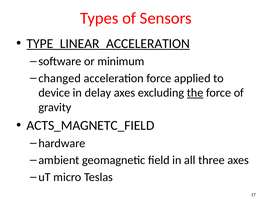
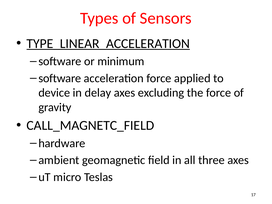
changed at (60, 78): changed -> software
the underline: present -> none
ACTS_MAGNETC_FIELD: ACTS_MAGNETC_FIELD -> CALL_MAGNETC_FIELD
